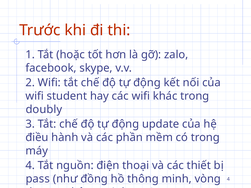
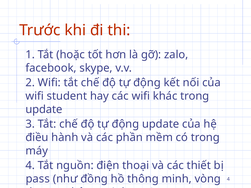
doubly at (44, 110): doubly -> update
